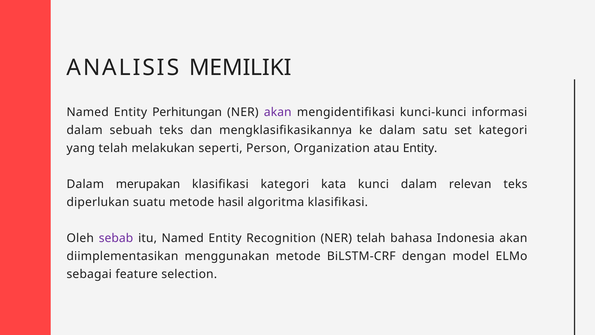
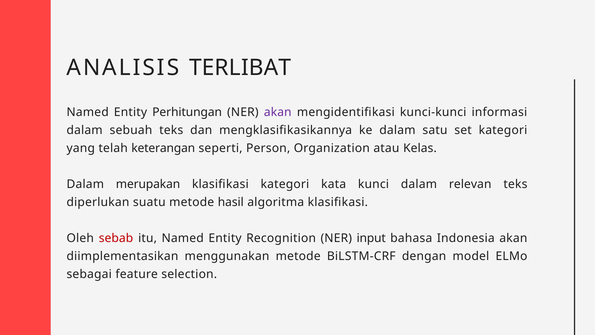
MEMILIKI: MEMILIKI -> TERLIBAT
melakukan: melakukan -> keterangan
atau Entity: Entity -> Kelas
sebab colour: purple -> red
NER telah: telah -> input
